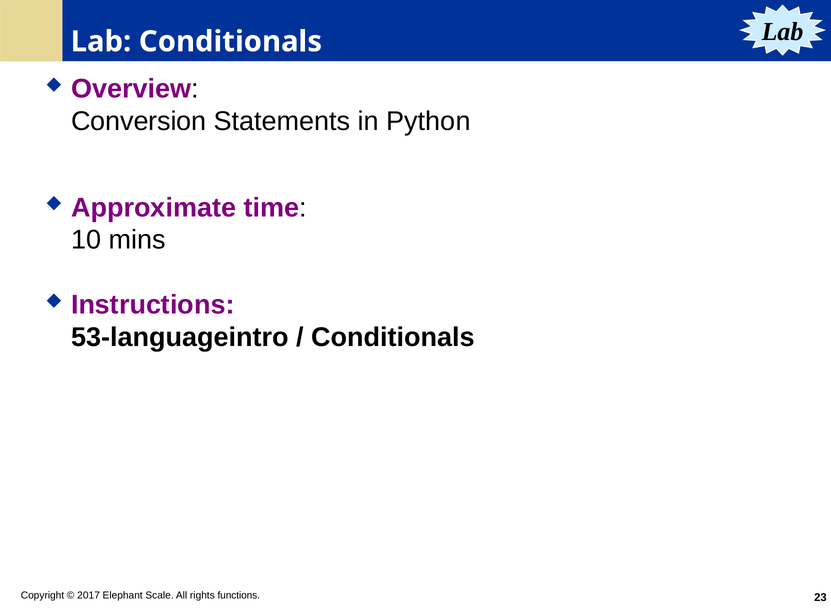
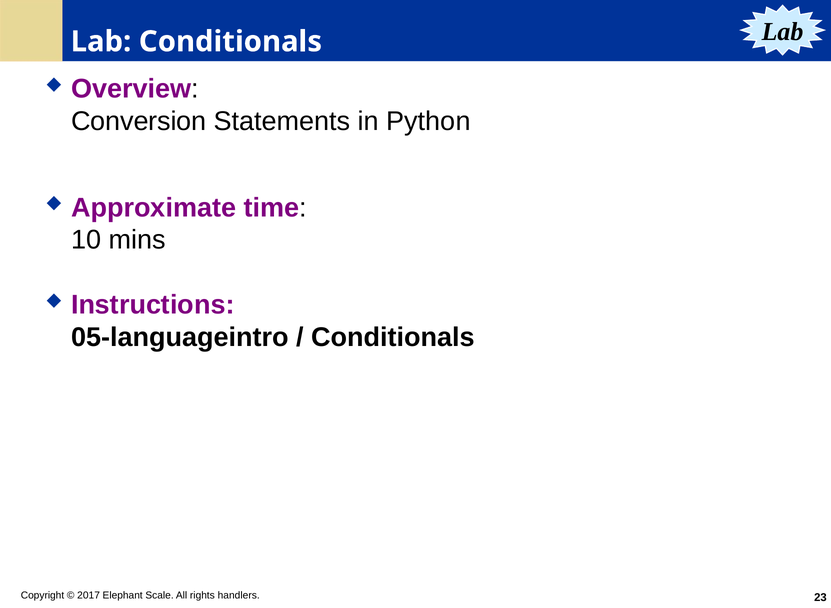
53-languageintro: 53-languageintro -> 05-languageintro
functions: functions -> handlers
